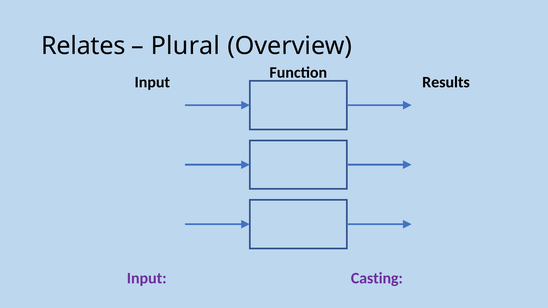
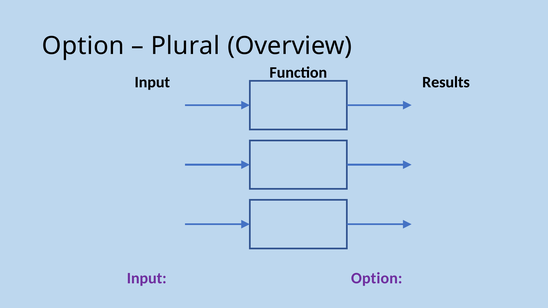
Relates at (83, 46): Relates -> Option
Input Casting: Casting -> Option
